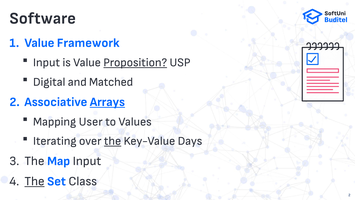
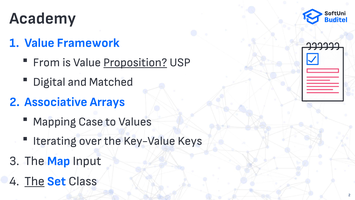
Software: Software -> Academy
Input at (47, 62): Input -> From
Arrays underline: present -> none
User: User -> Case
the at (113, 141) underline: present -> none
Days: Days -> Keys
